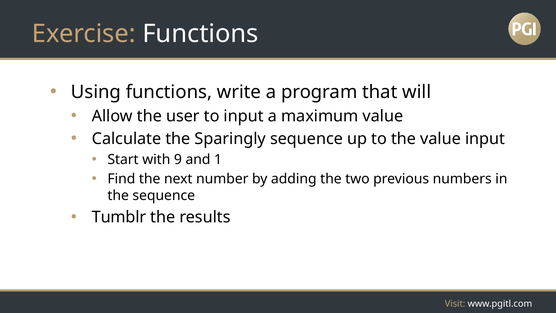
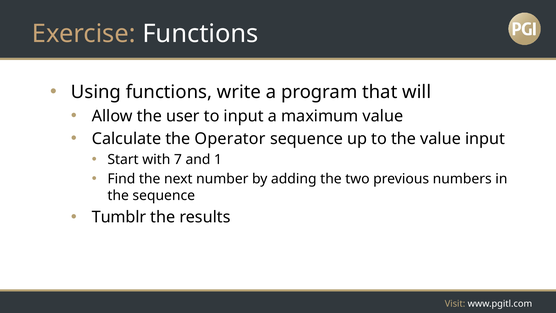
Sparingly: Sparingly -> Operator
9: 9 -> 7
